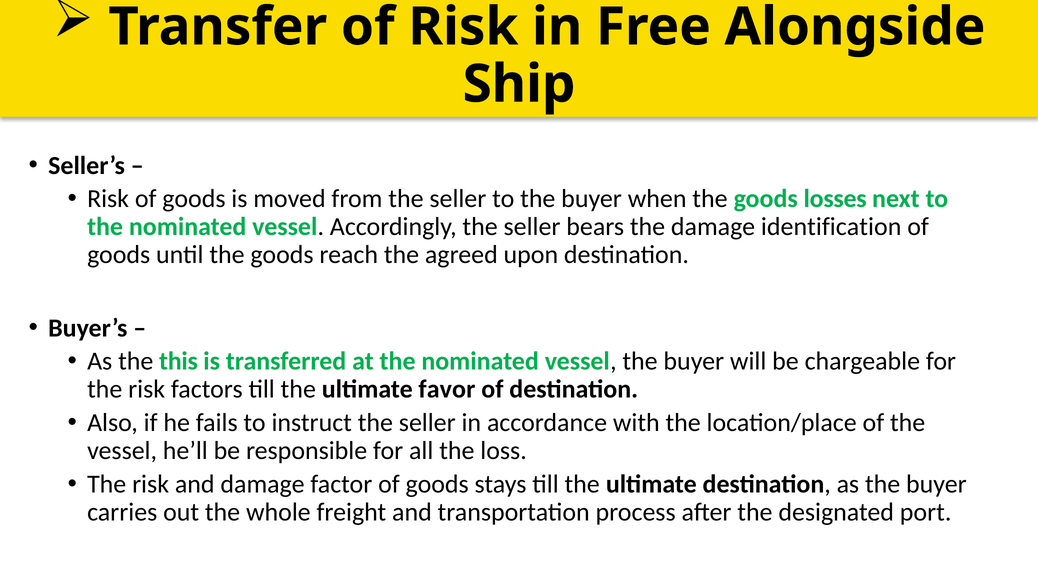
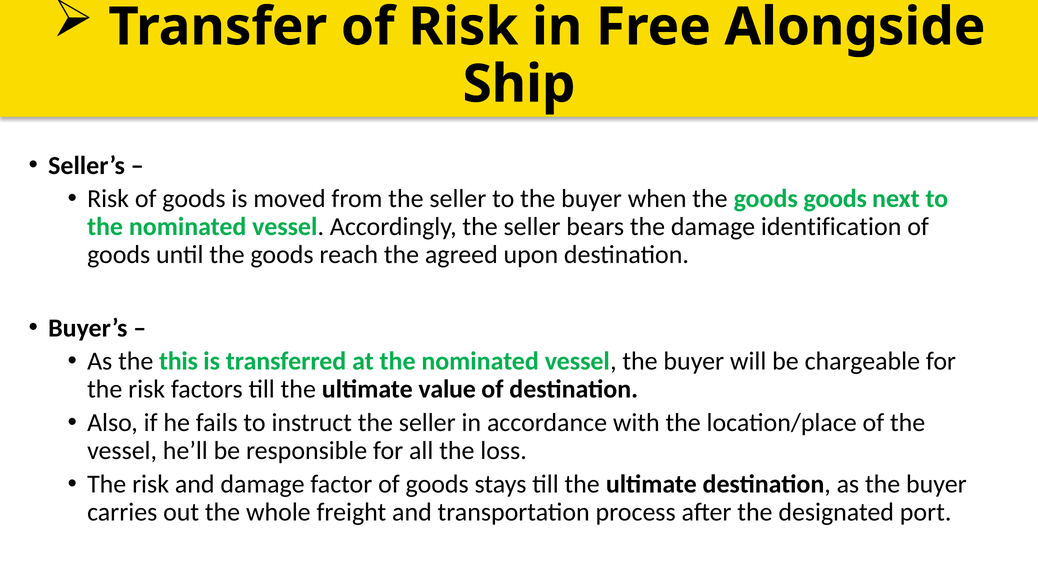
goods losses: losses -> goods
favor: favor -> value
